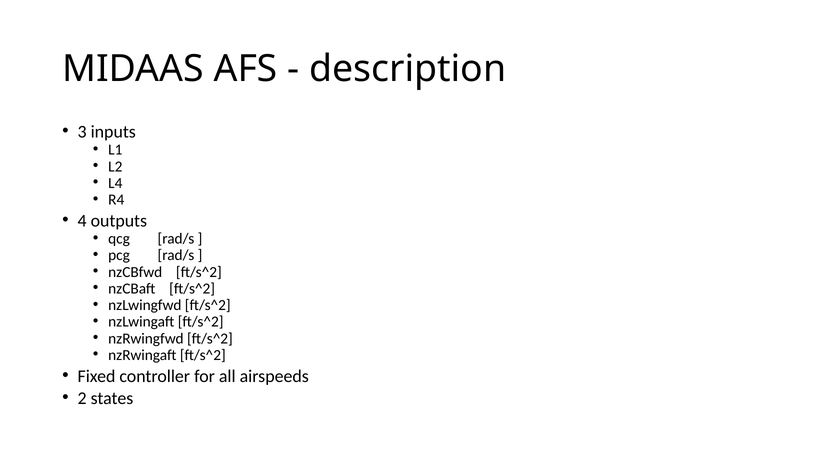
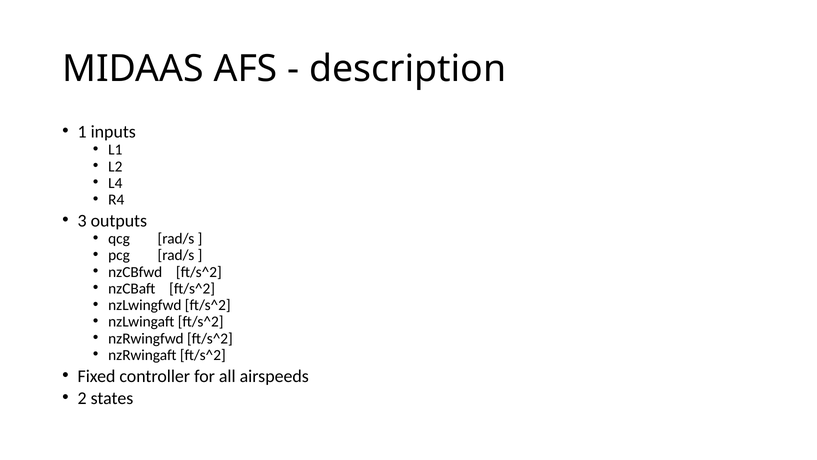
3: 3 -> 1
4: 4 -> 3
